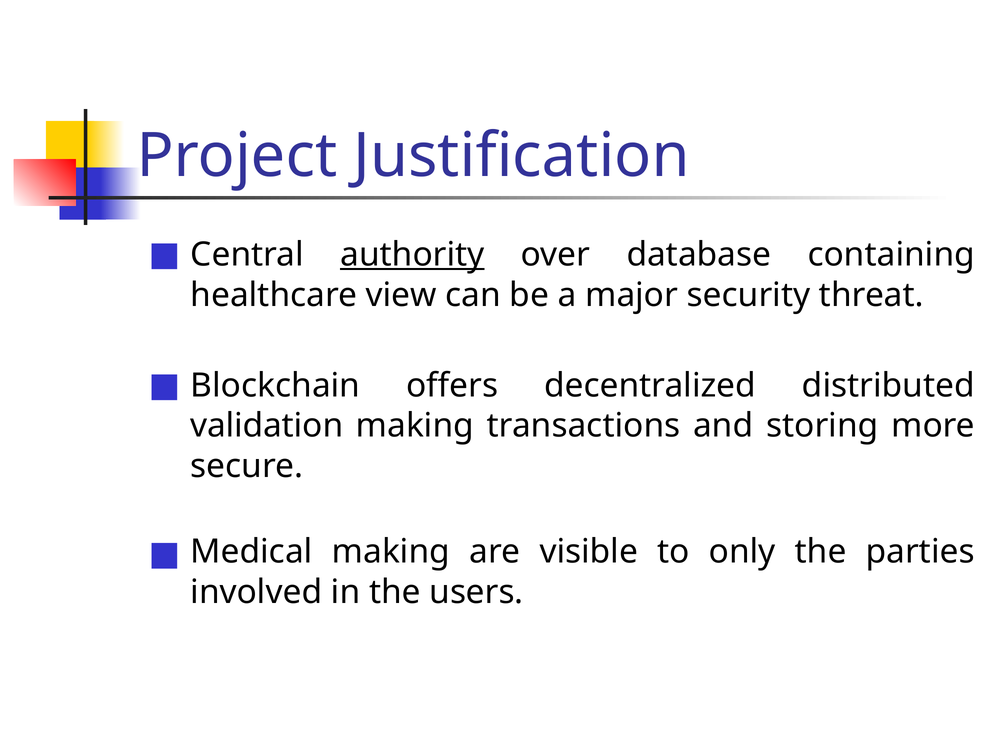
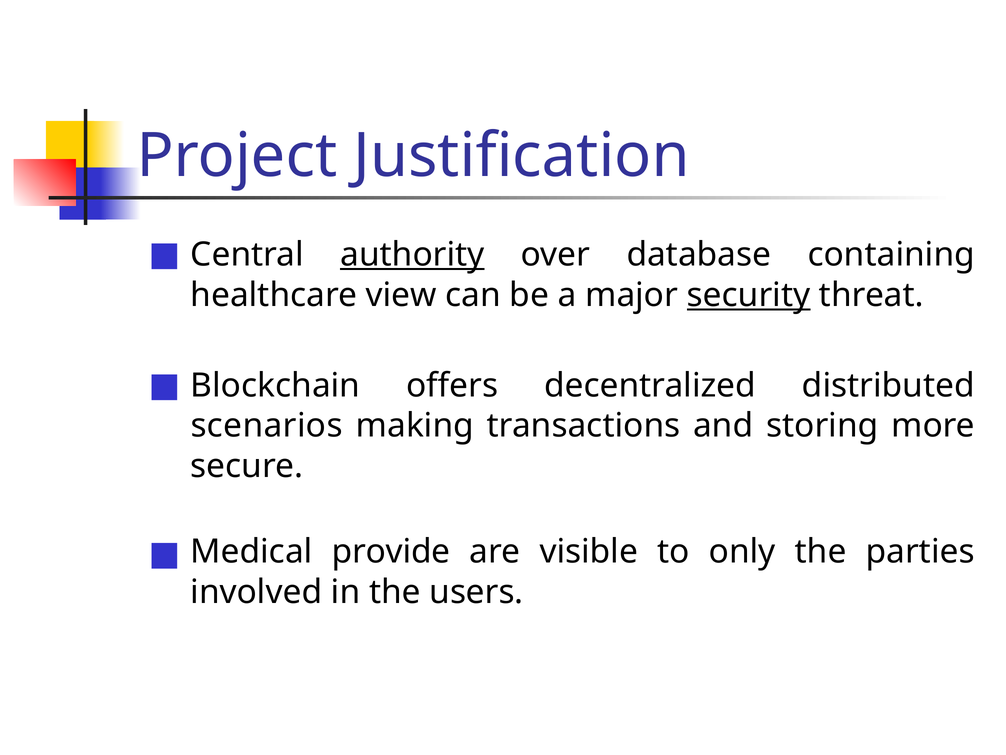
security underline: none -> present
validation: validation -> scenarios
Medical making: making -> provide
